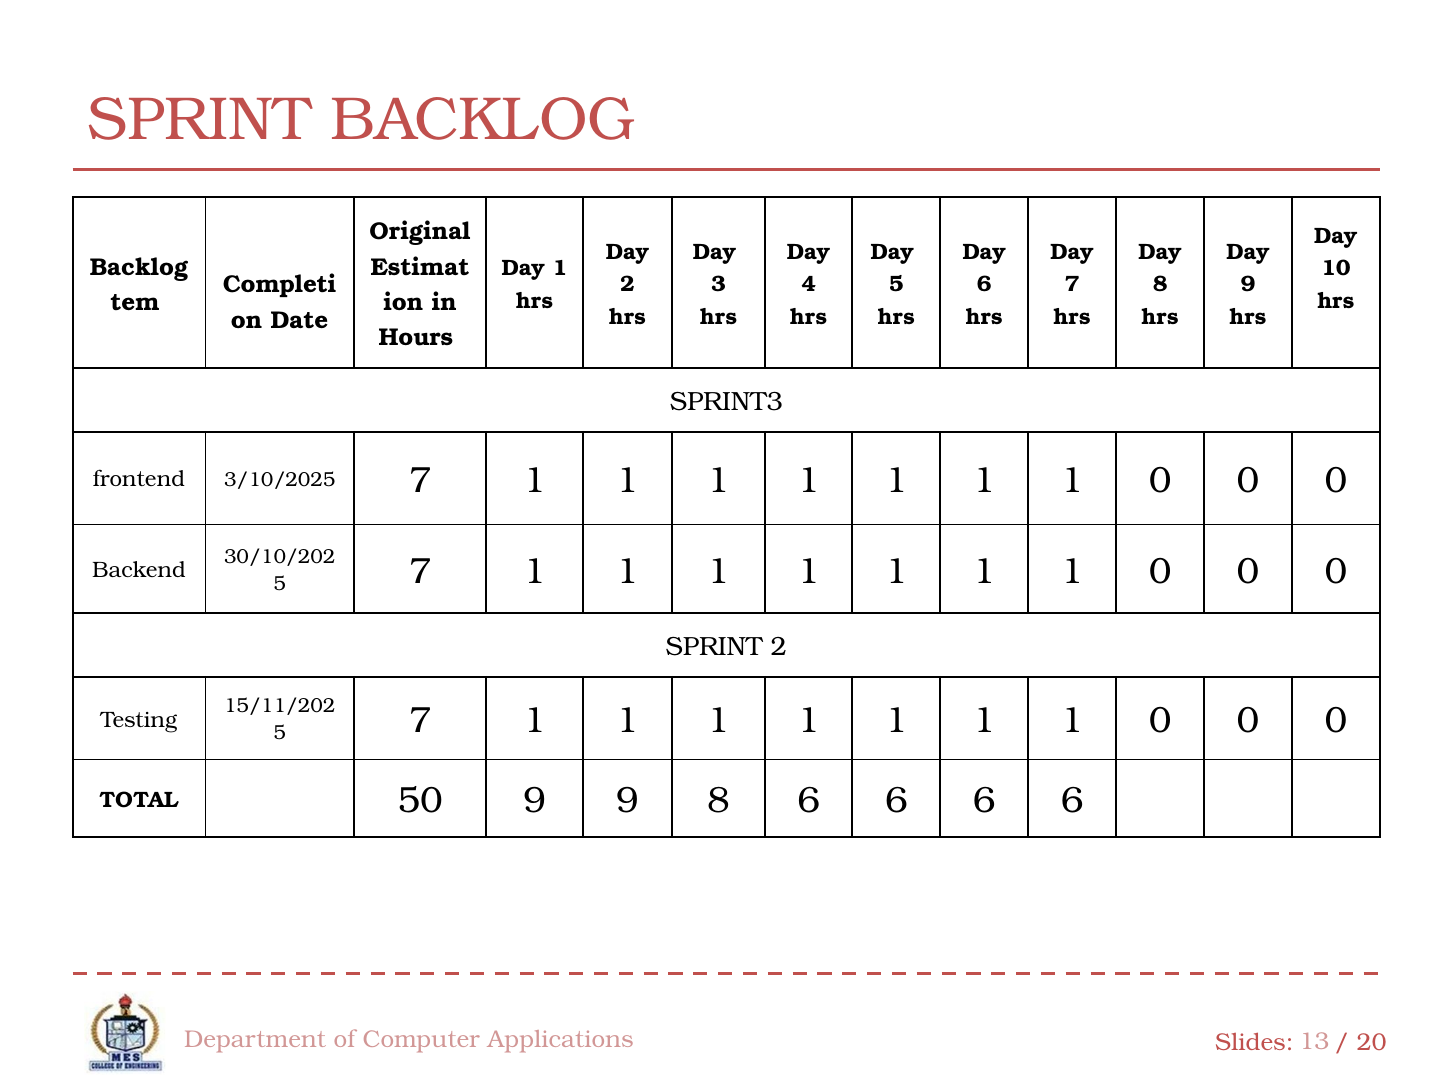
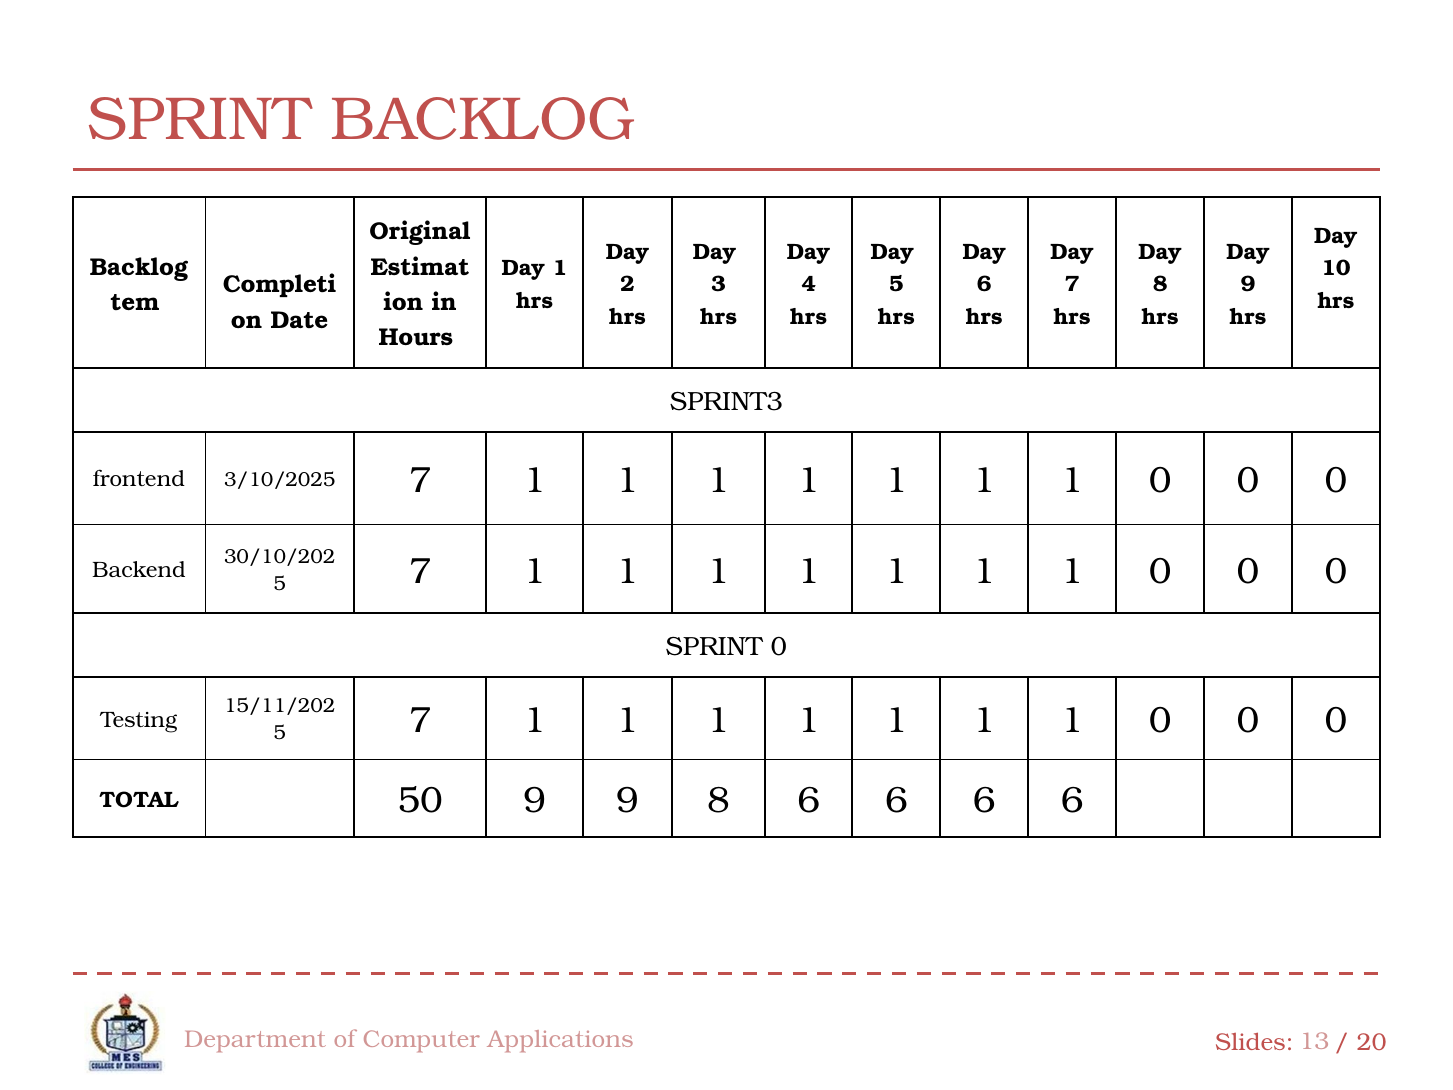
SPRINT 2: 2 -> 0
